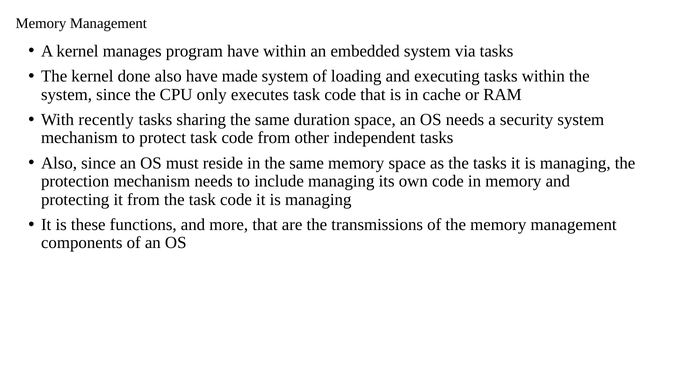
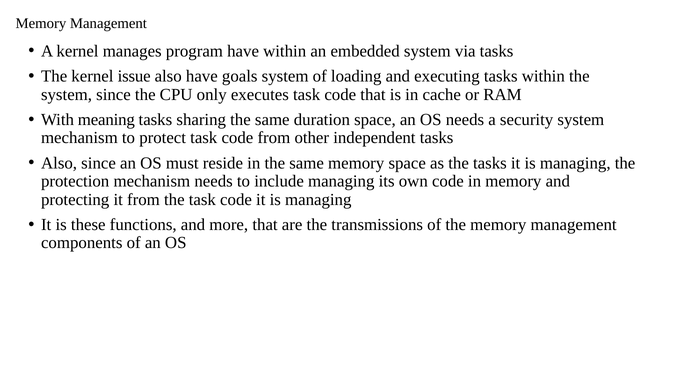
done: done -> issue
made: made -> goals
recently: recently -> meaning
